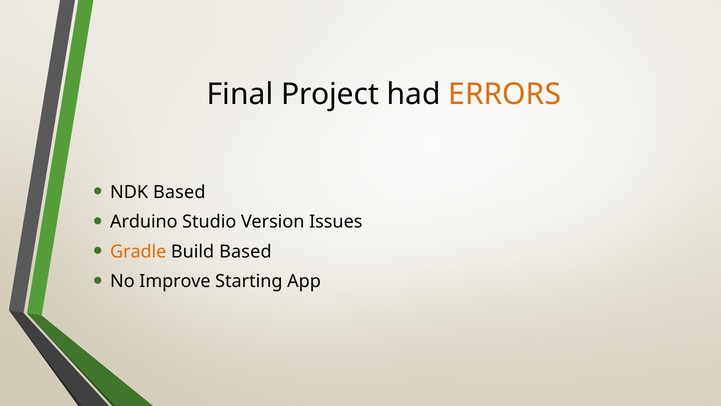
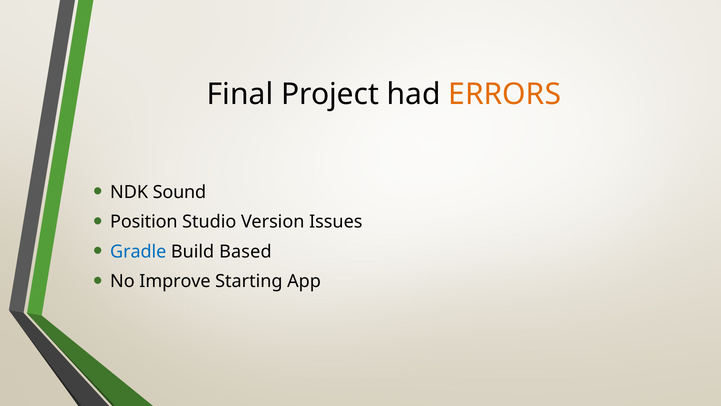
NDK Based: Based -> Sound
Arduino: Arduino -> Position
Gradle colour: orange -> blue
